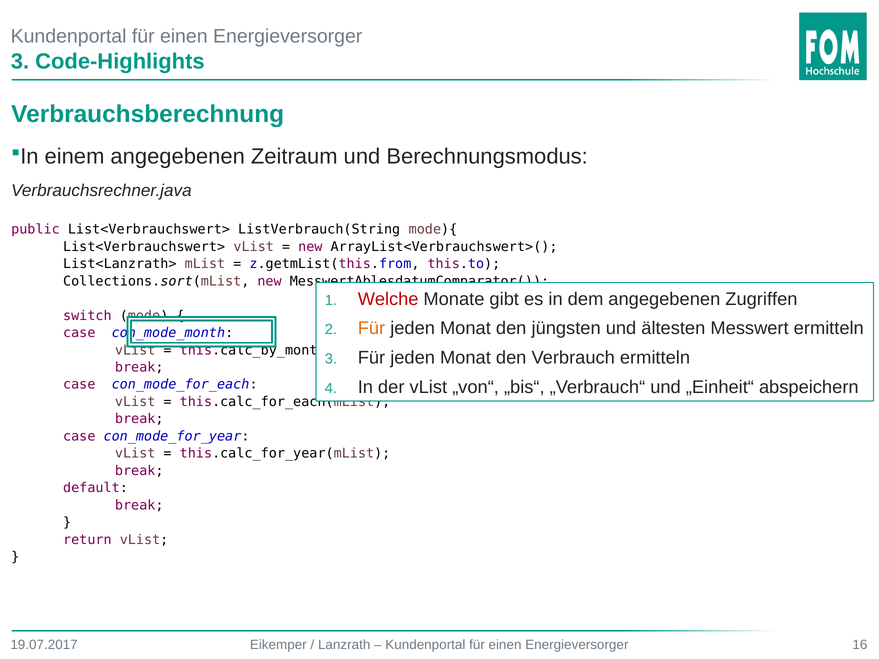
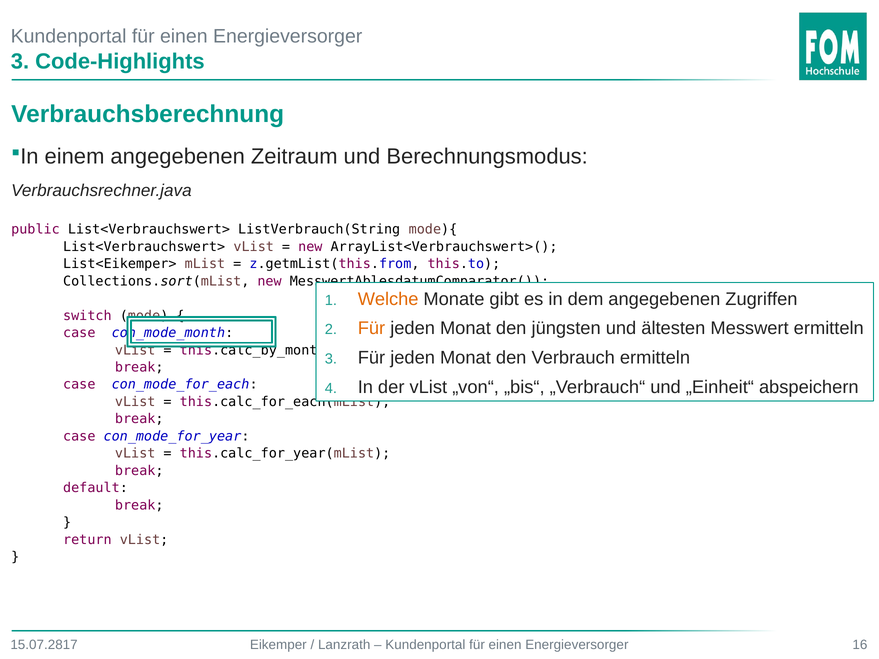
List<Lanzrath>: List<Lanzrath> -> List<Eikemper>
Welche colour: red -> orange
19.07.2017: 19.07.2017 -> 15.07.2817
